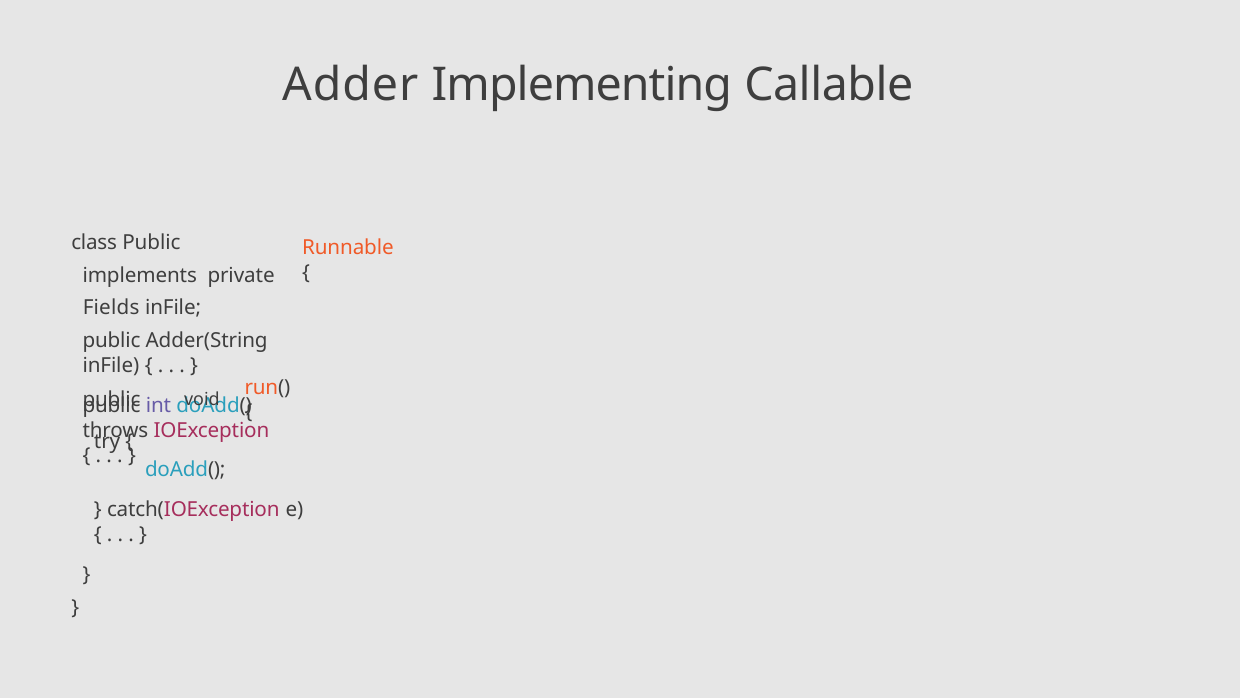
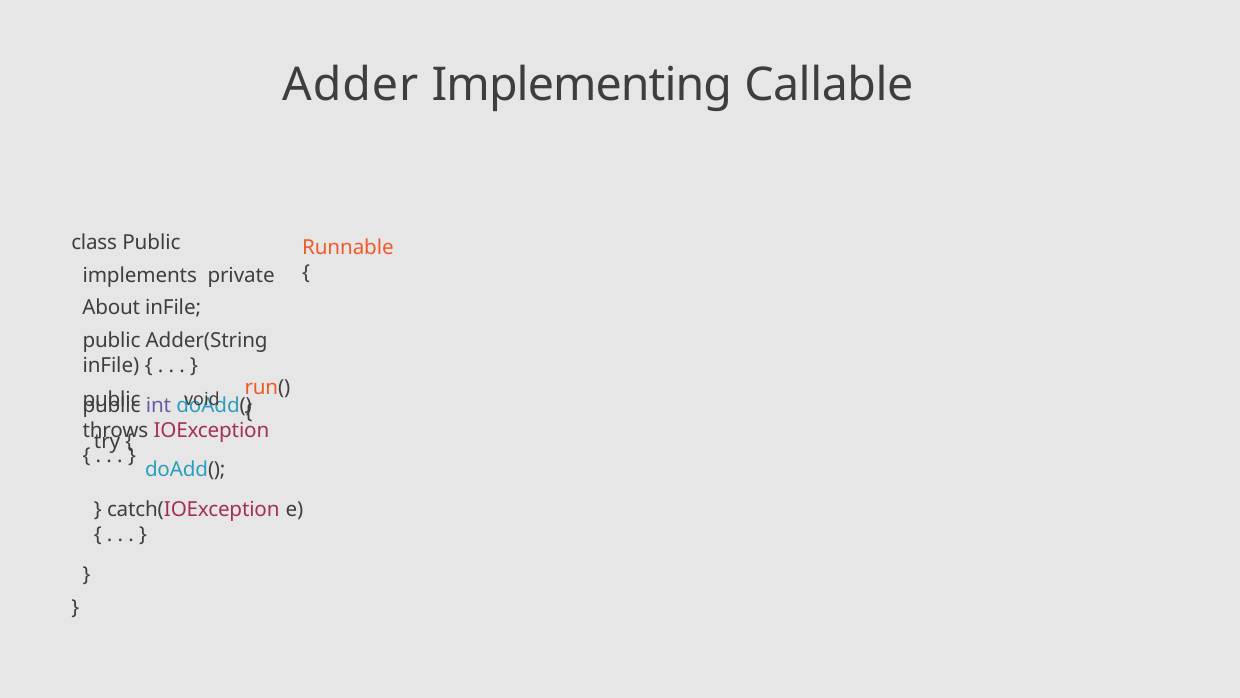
Fields: Fields -> About
